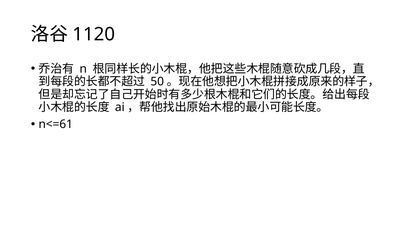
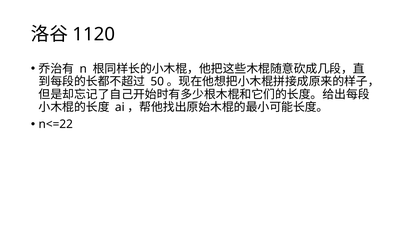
n<=61: n<=61 -> n<=22
